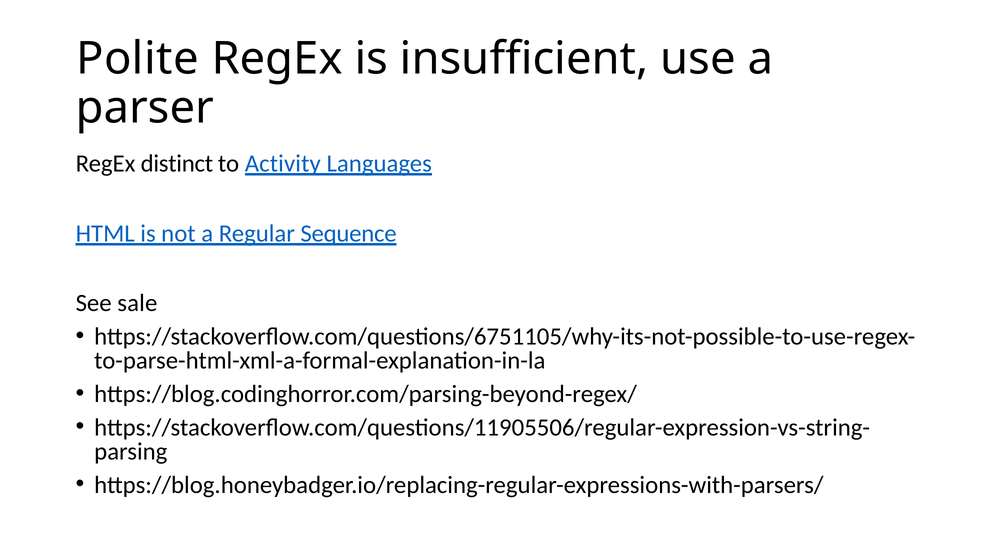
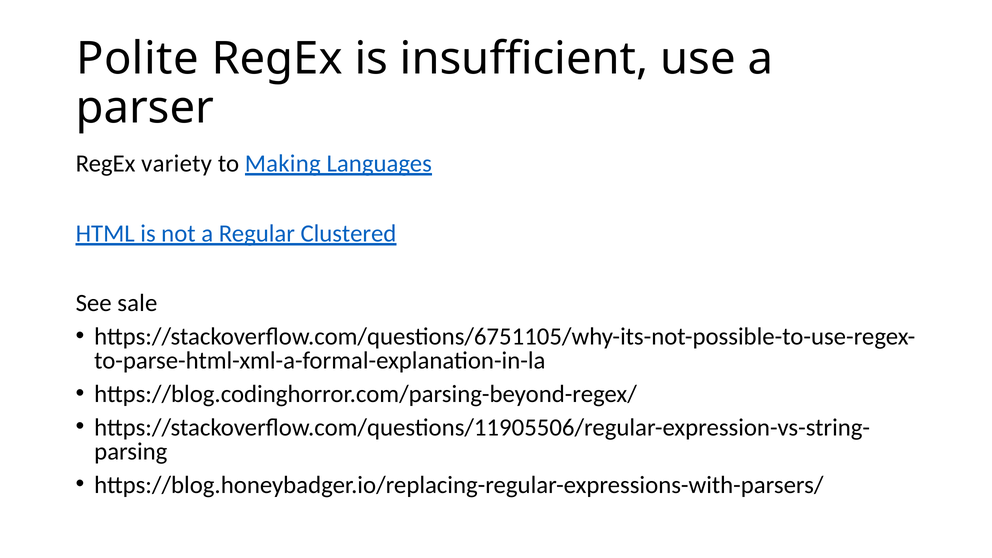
distinct: distinct -> variety
Activity: Activity -> Making
Sequence: Sequence -> Clustered
